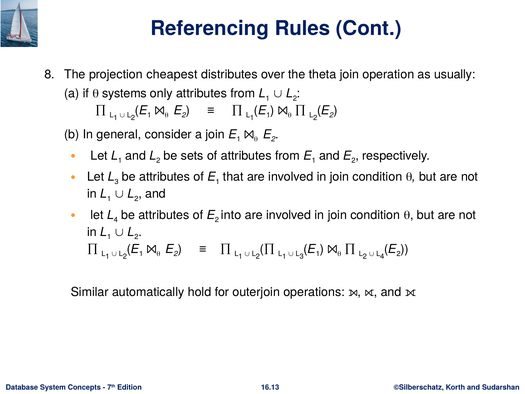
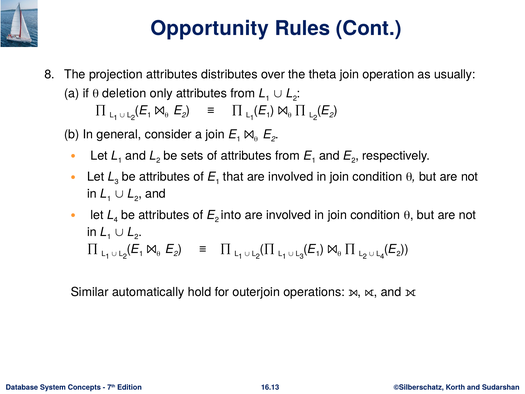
Referencing: Referencing -> Opportunity
projection cheapest: cheapest -> attributes
systems: systems -> deletion
